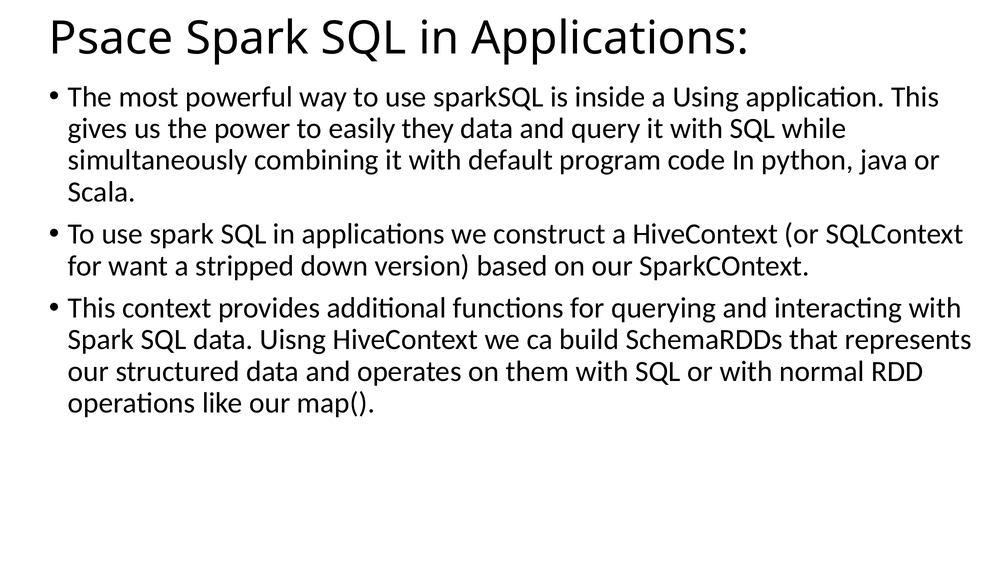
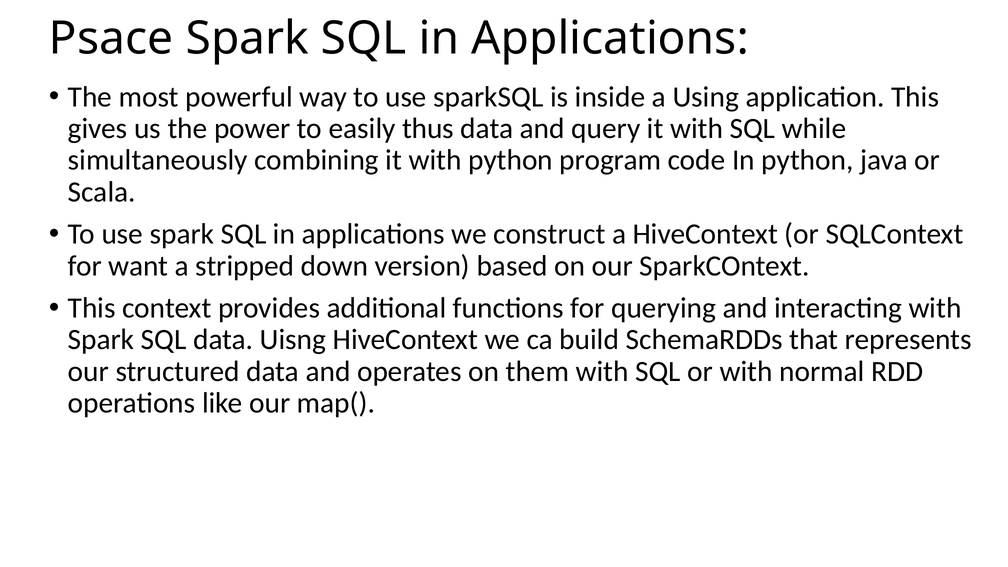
they: they -> thus
with default: default -> python
